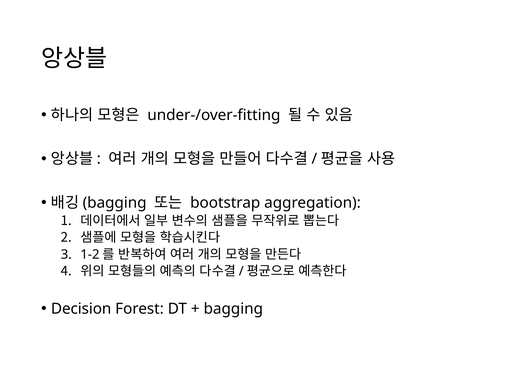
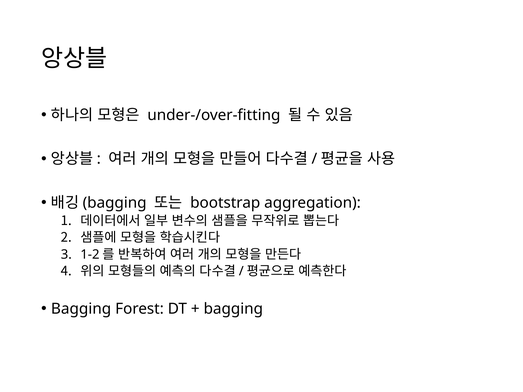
Decision at (81, 309): Decision -> Bagging
